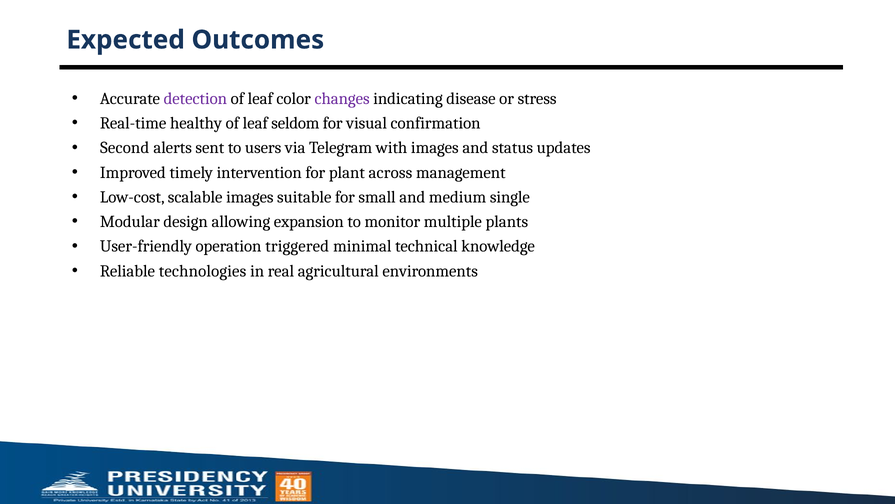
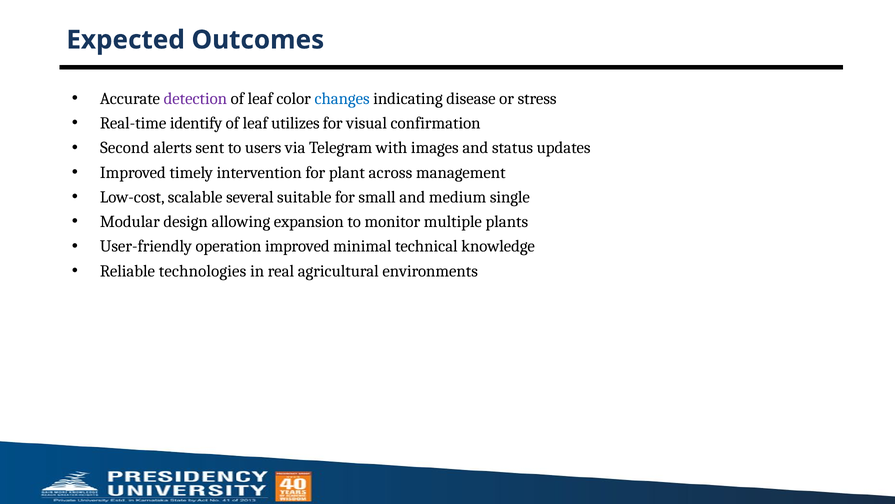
changes colour: purple -> blue
healthy: healthy -> identify
seldom: seldom -> utilizes
scalable images: images -> several
operation triggered: triggered -> improved
